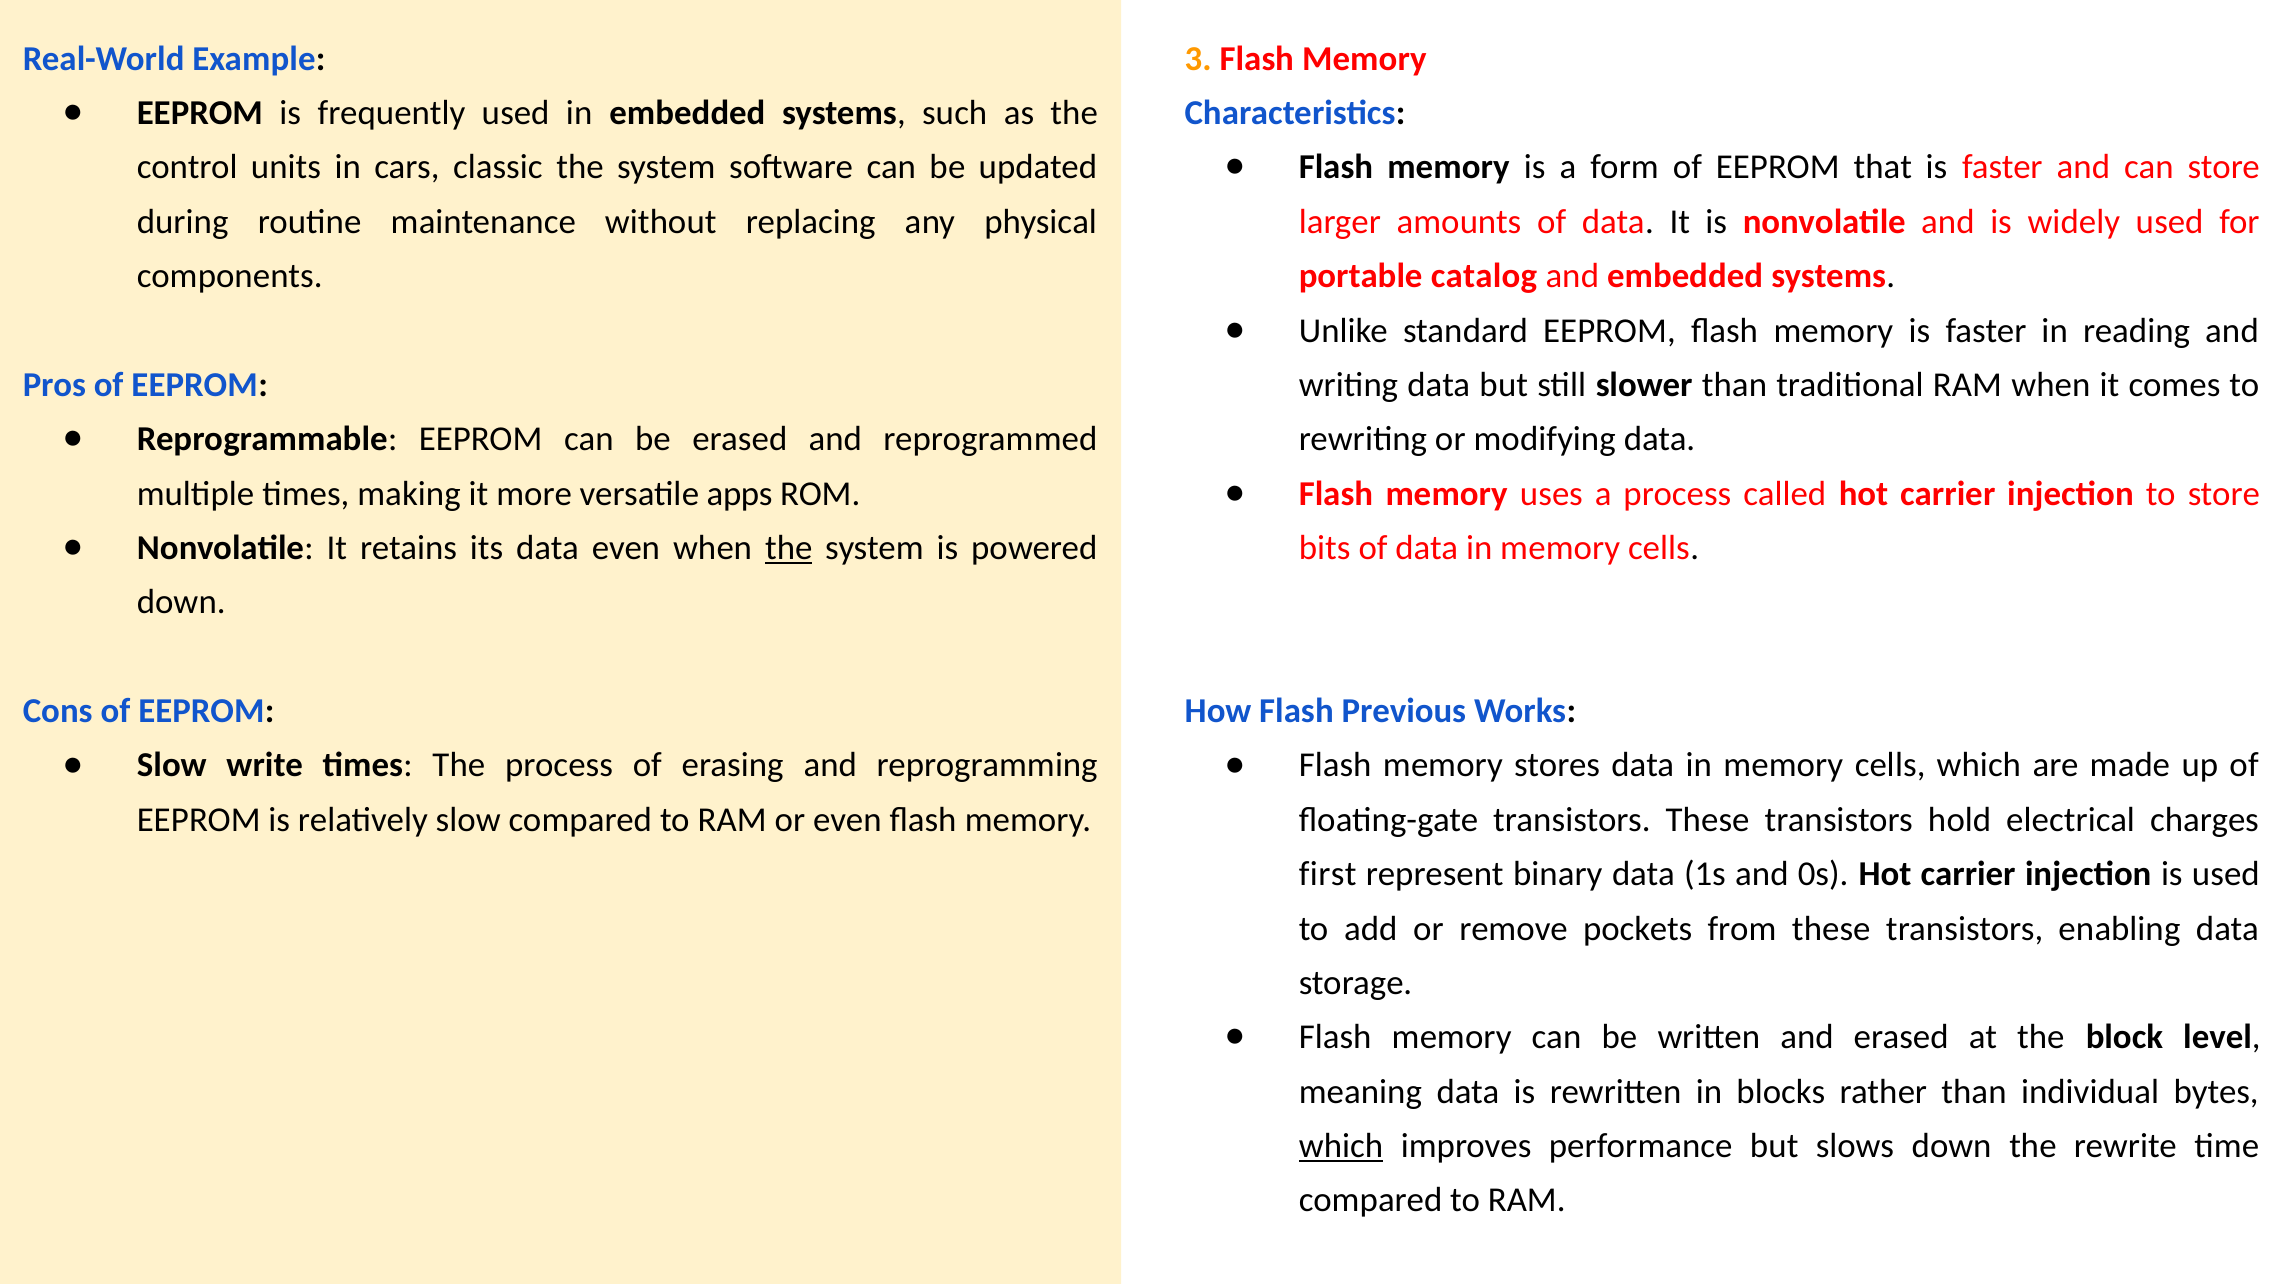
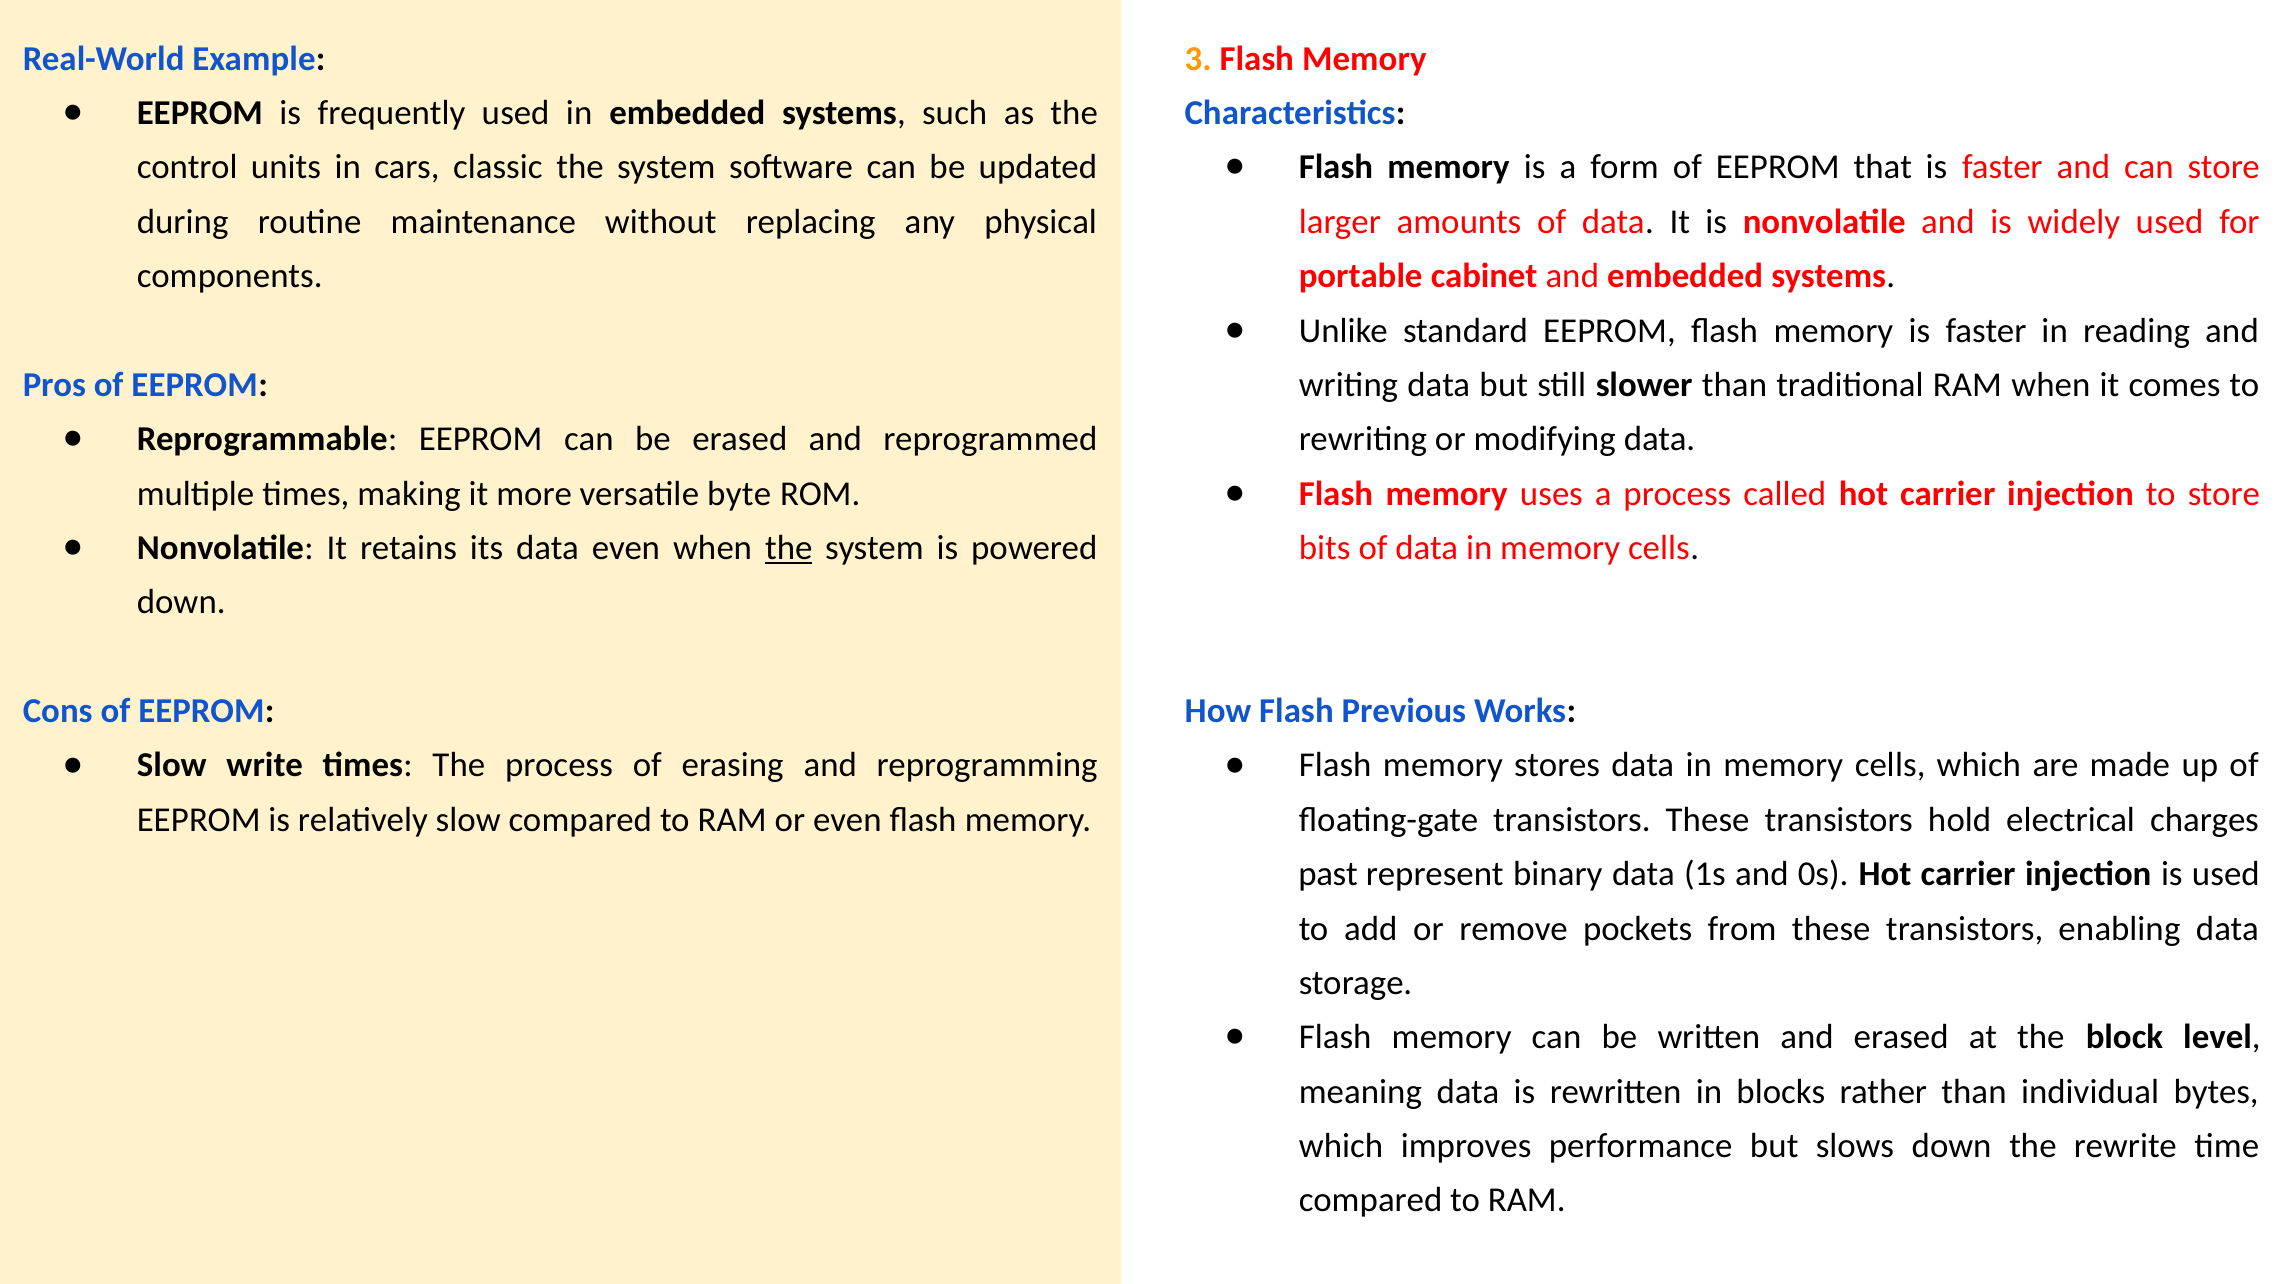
catalog: catalog -> cabinet
apps: apps -> byte
first: first -> past
which at (1341, 1146) underline: present -> none
